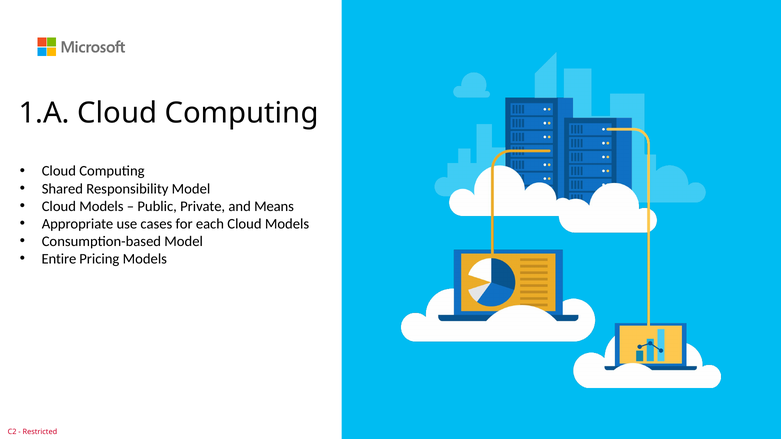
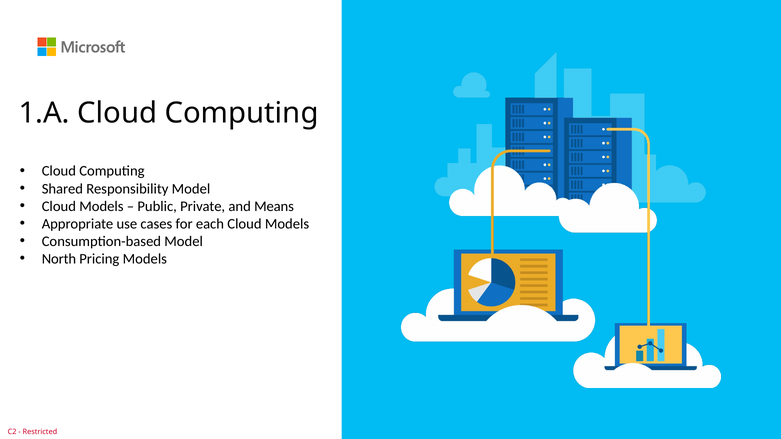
Entire: Entire -> North
